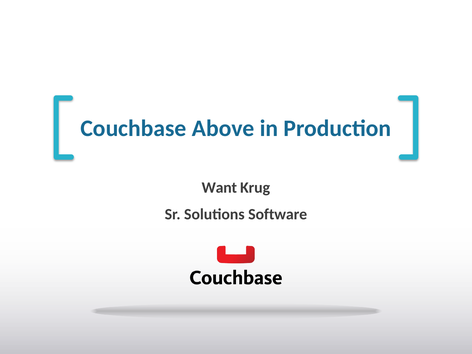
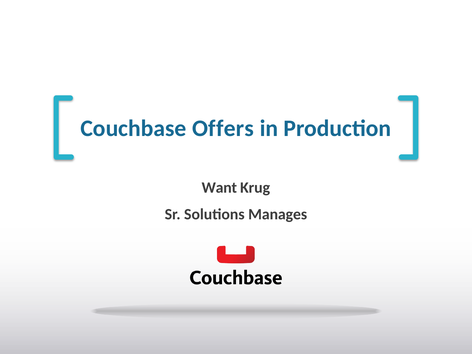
Above: Above -> Offers
Software: Software -> Manages
